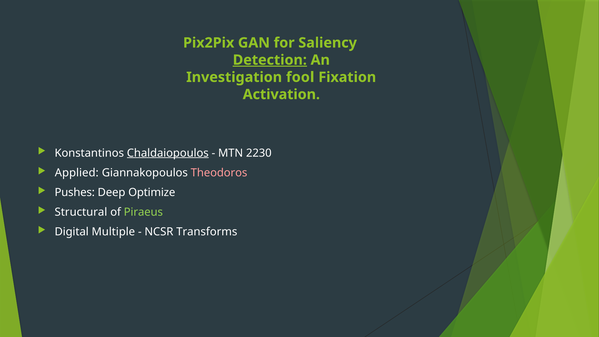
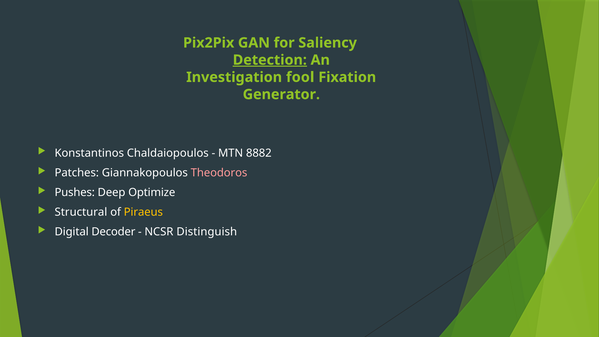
Activation: Activation -> Generator
Chaldaiopoulos underline: present -> none
2230: 2230 -> 8882
Applied: Applied -> Patches
Piraeus colour: light green -> yellow
Multiple: Multiple -> Decoder
Transforms: Transforms -> Distinguish
